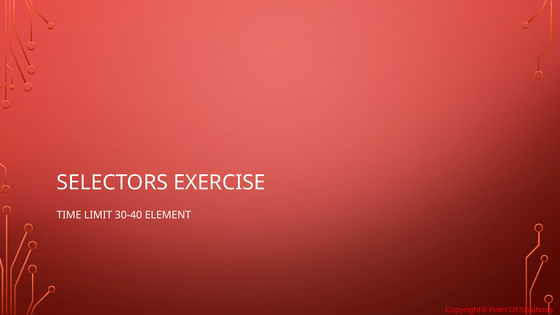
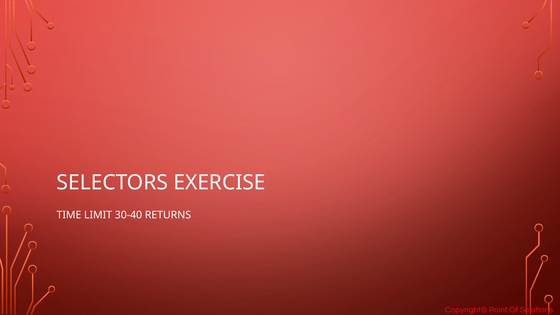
ELEMENT: ELEMENT -> RETURNS
